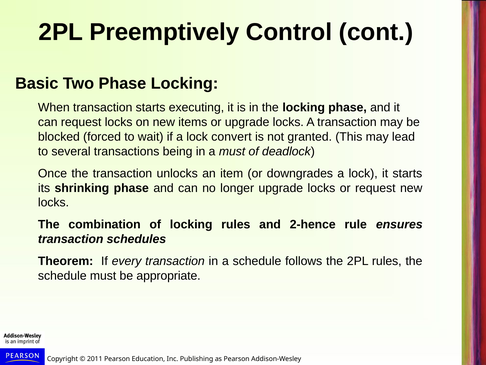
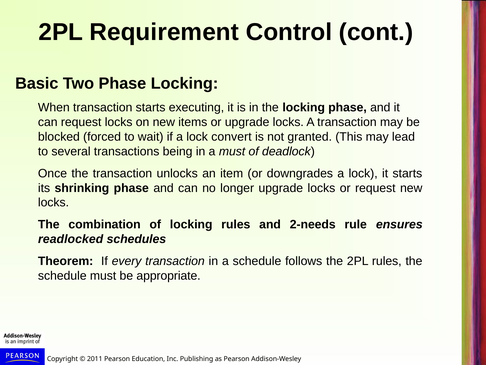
Preemptively: Preemptively -> Requirement
2-hence: 2-hence -> 2-needs
transaction at (71, 239): transaction -> readlocked
